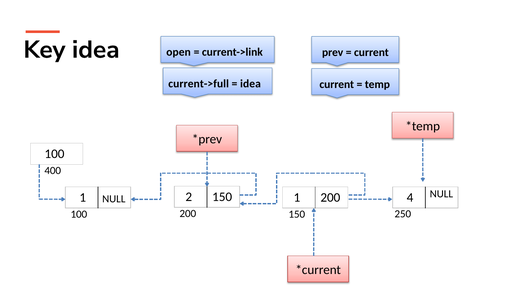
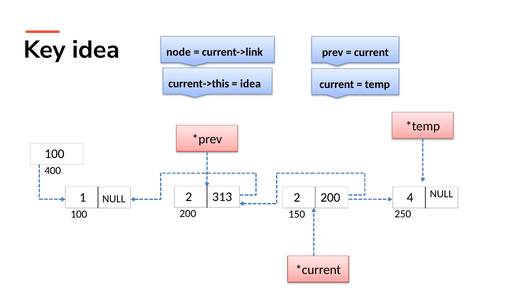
open: open -> node
current->full: current->full -> current->this
2 150: 150 -> 313
NULL 1: 1 -> 2
